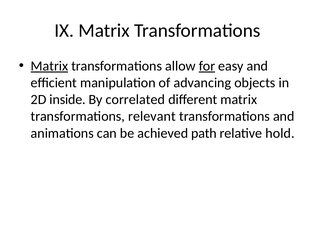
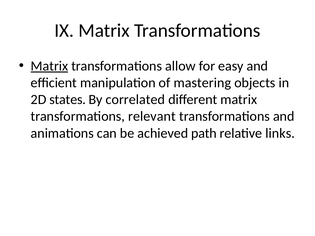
for underline: present -> none
advancing: advancing -> mastering
inside: inside -> states
hold: hold -> links
